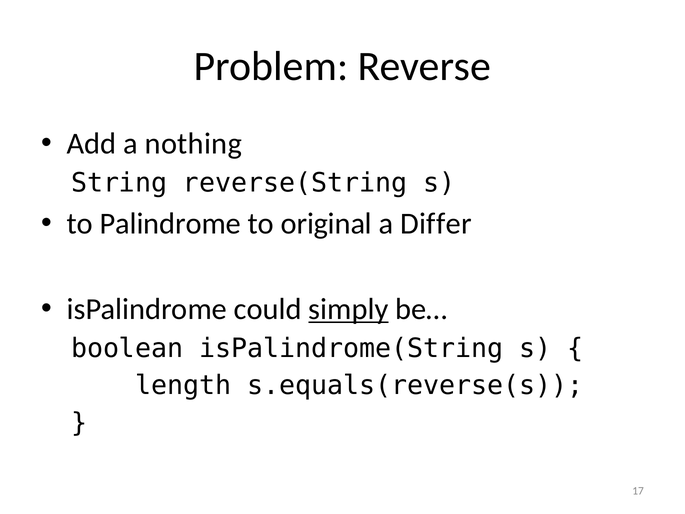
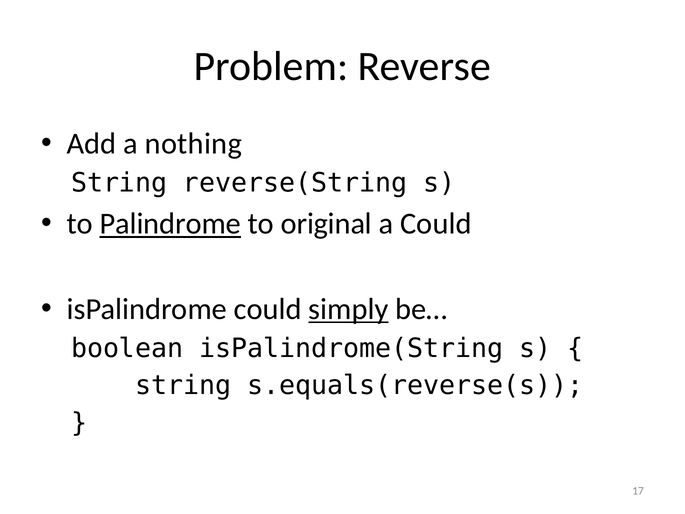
Palindrome underline: none -> present
a Differ: Differ -> Could
length at (183, 385): length -> string
